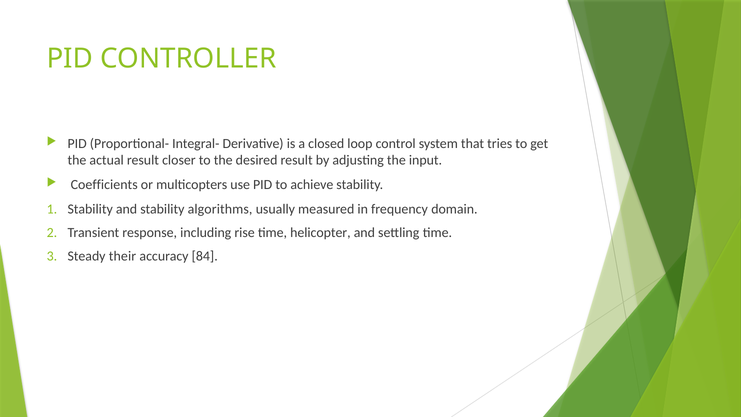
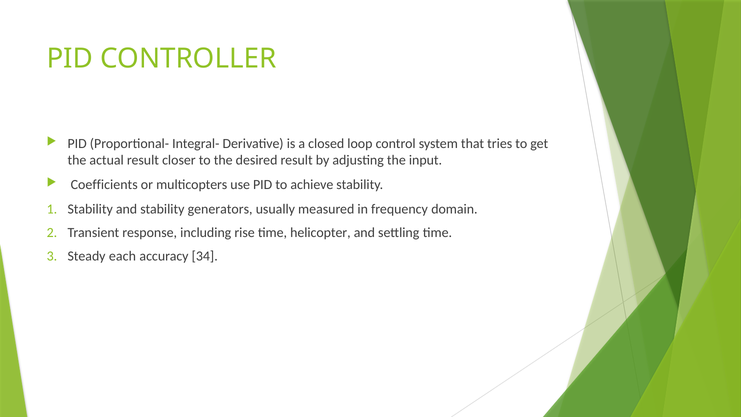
algorithms: algorithms -> generators
their: their -> each
84: 84 -> 34
